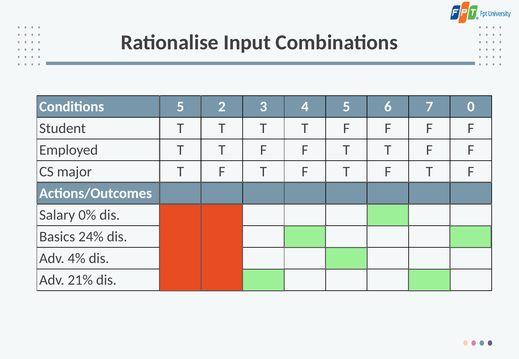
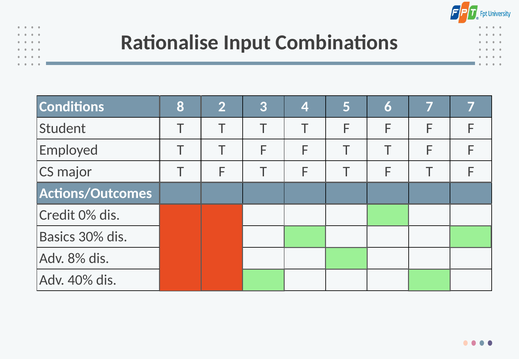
Conditions 5: 5 -> 8
7 0: 0 -> 7
Salary: Salary -> Credit
24%: 24% -> 30%
4%: 4% -> 8%
21%: 21% -> 40%
